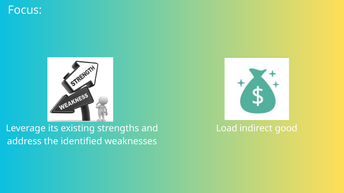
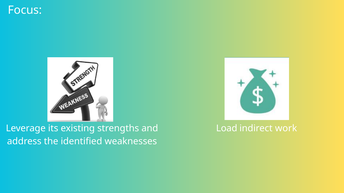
good: good -> work
